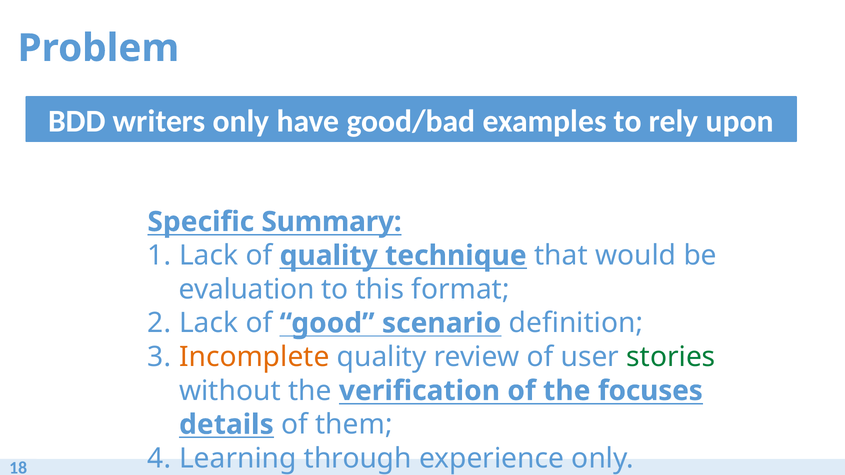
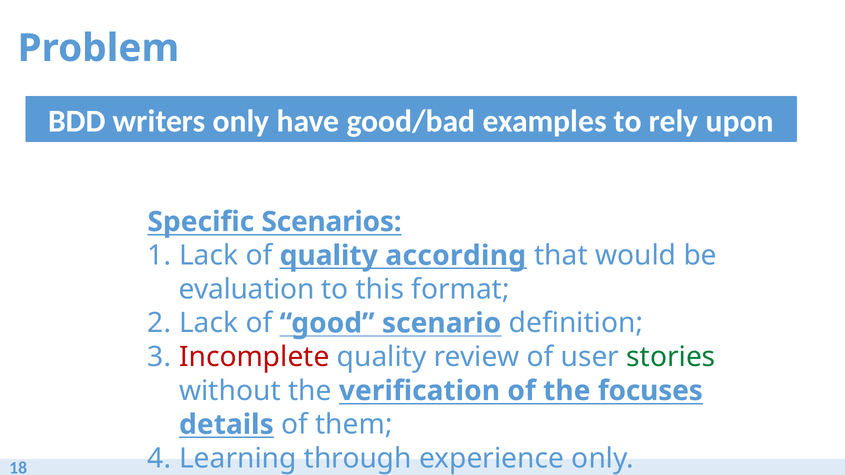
Summary: Summary -> Scenarios
technique: technique -> according
Incomplete colour: orange -> red
